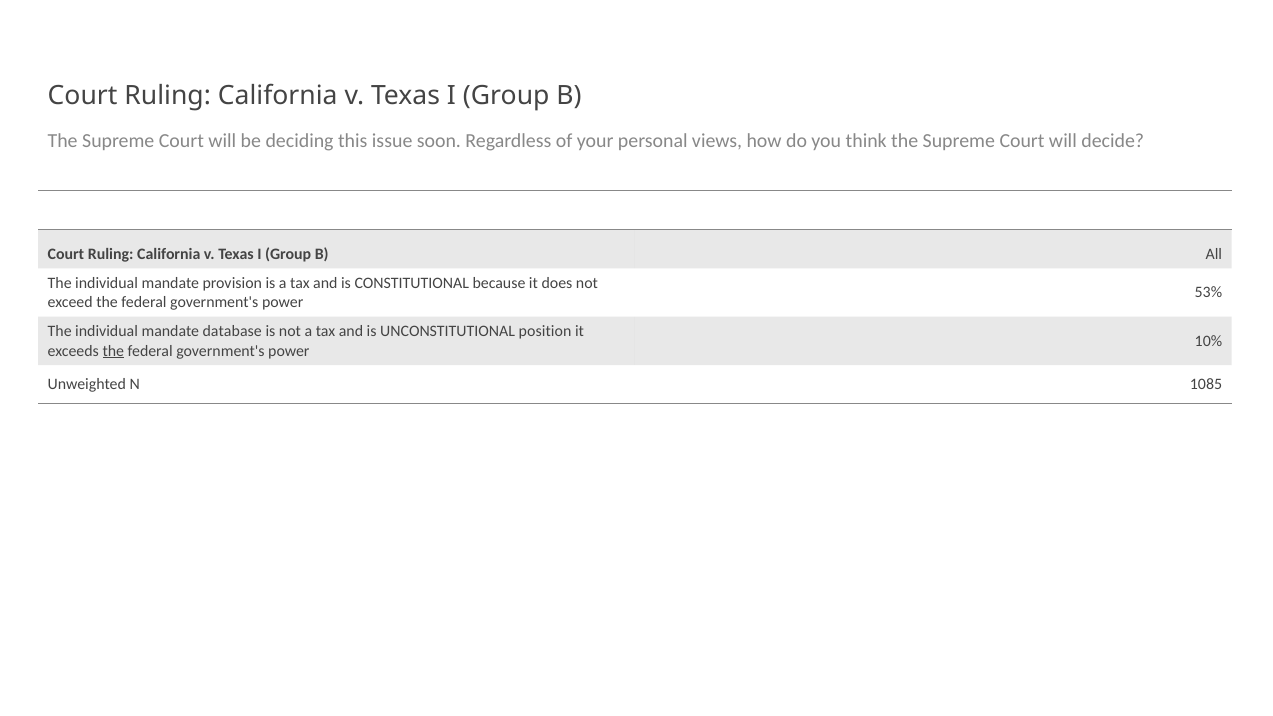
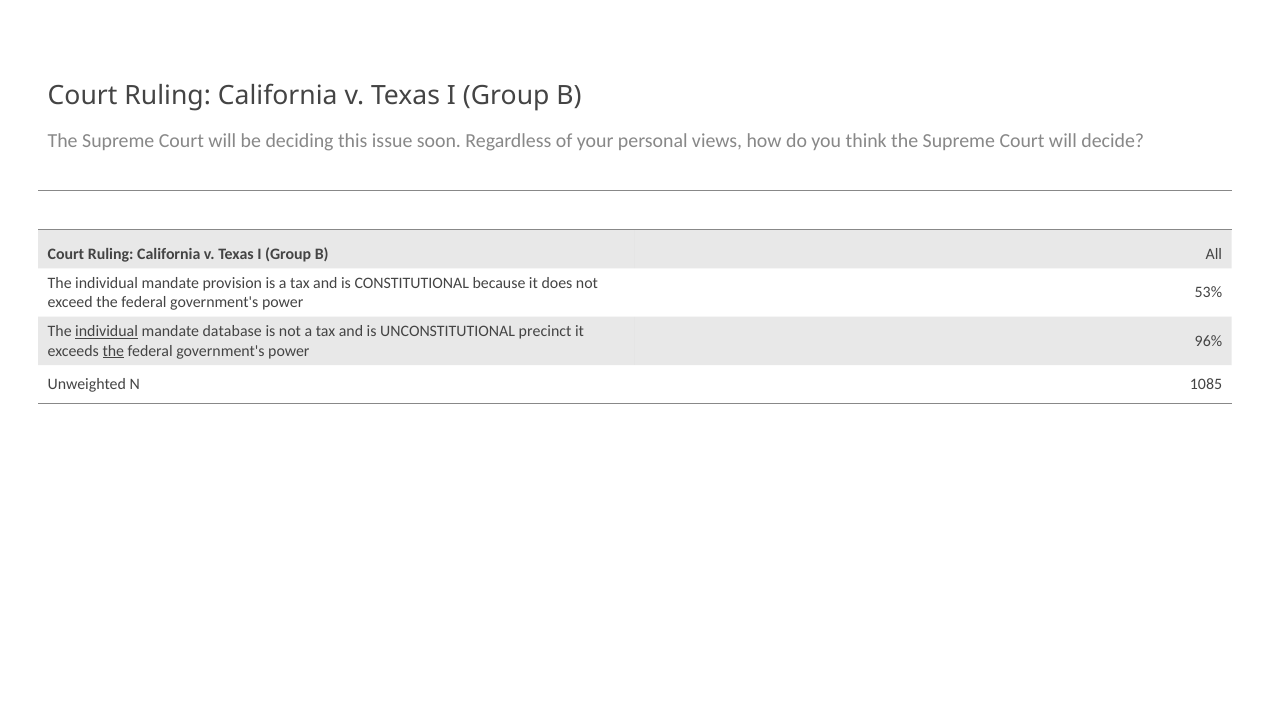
individual at (107, 331) underline: none -> present
position: position -> precinct
10%: 10% -> 96%
